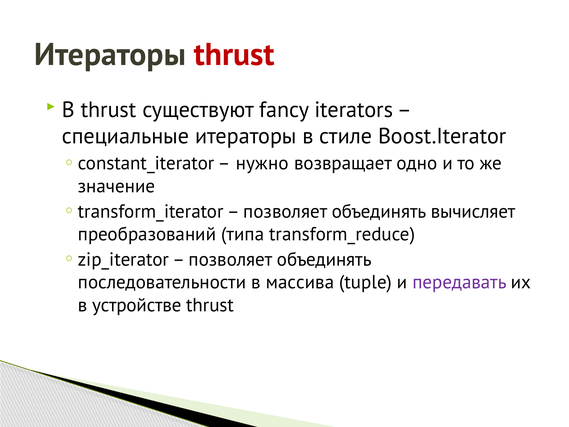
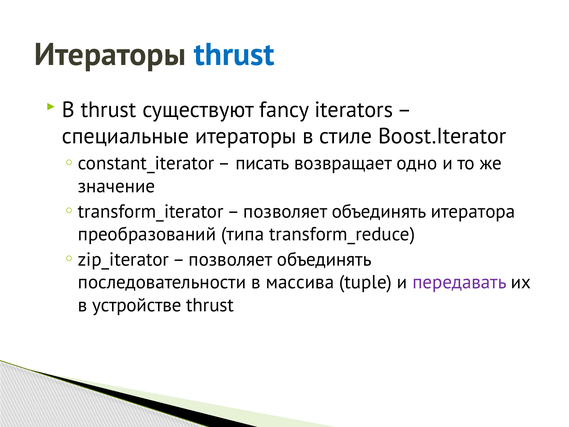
thrust at (234, 55) colour: red -> blue
нужно: нужно -> писать
вычисляет: вычисляет -> итератора
